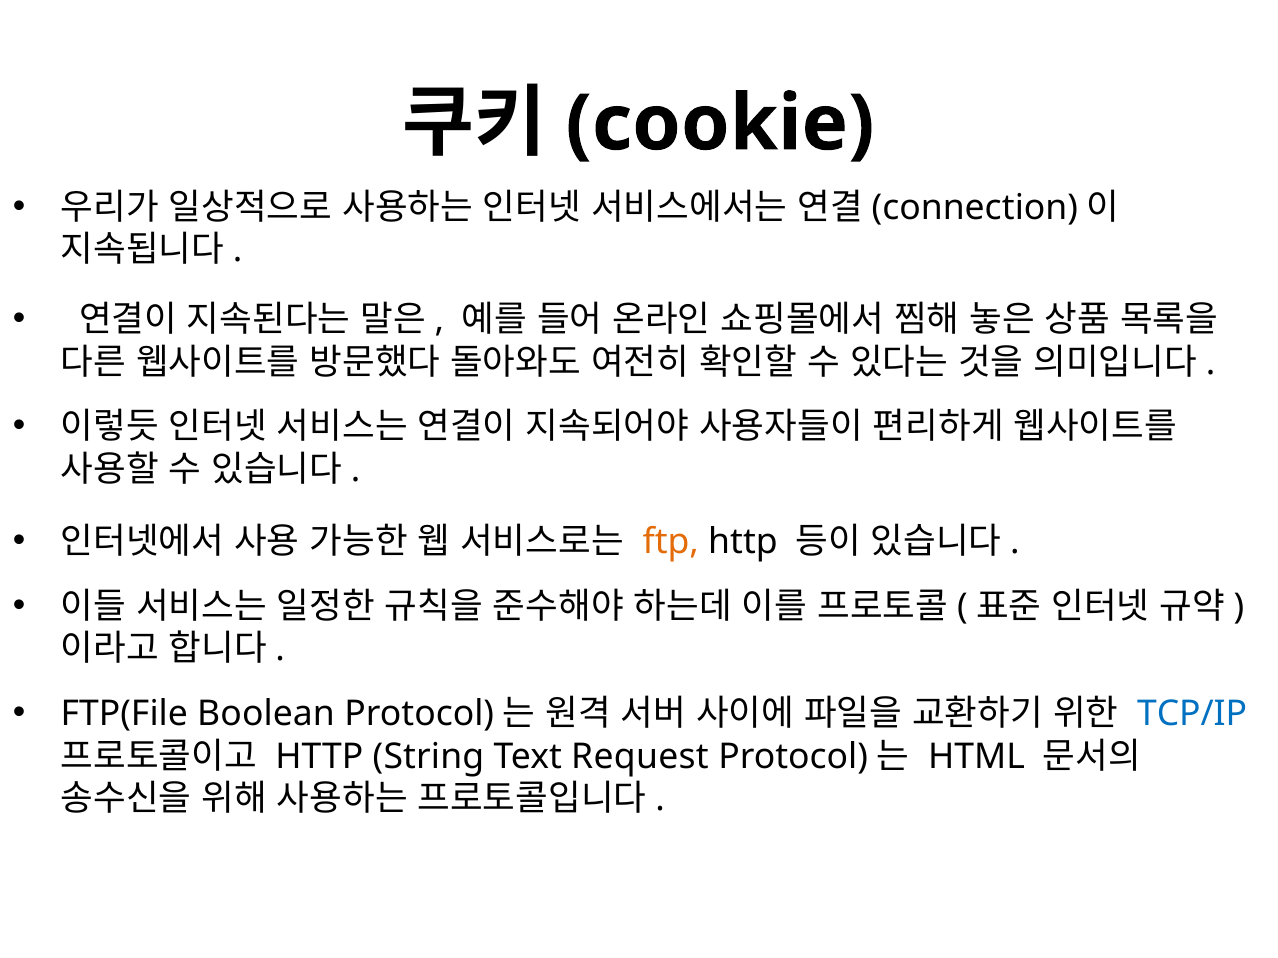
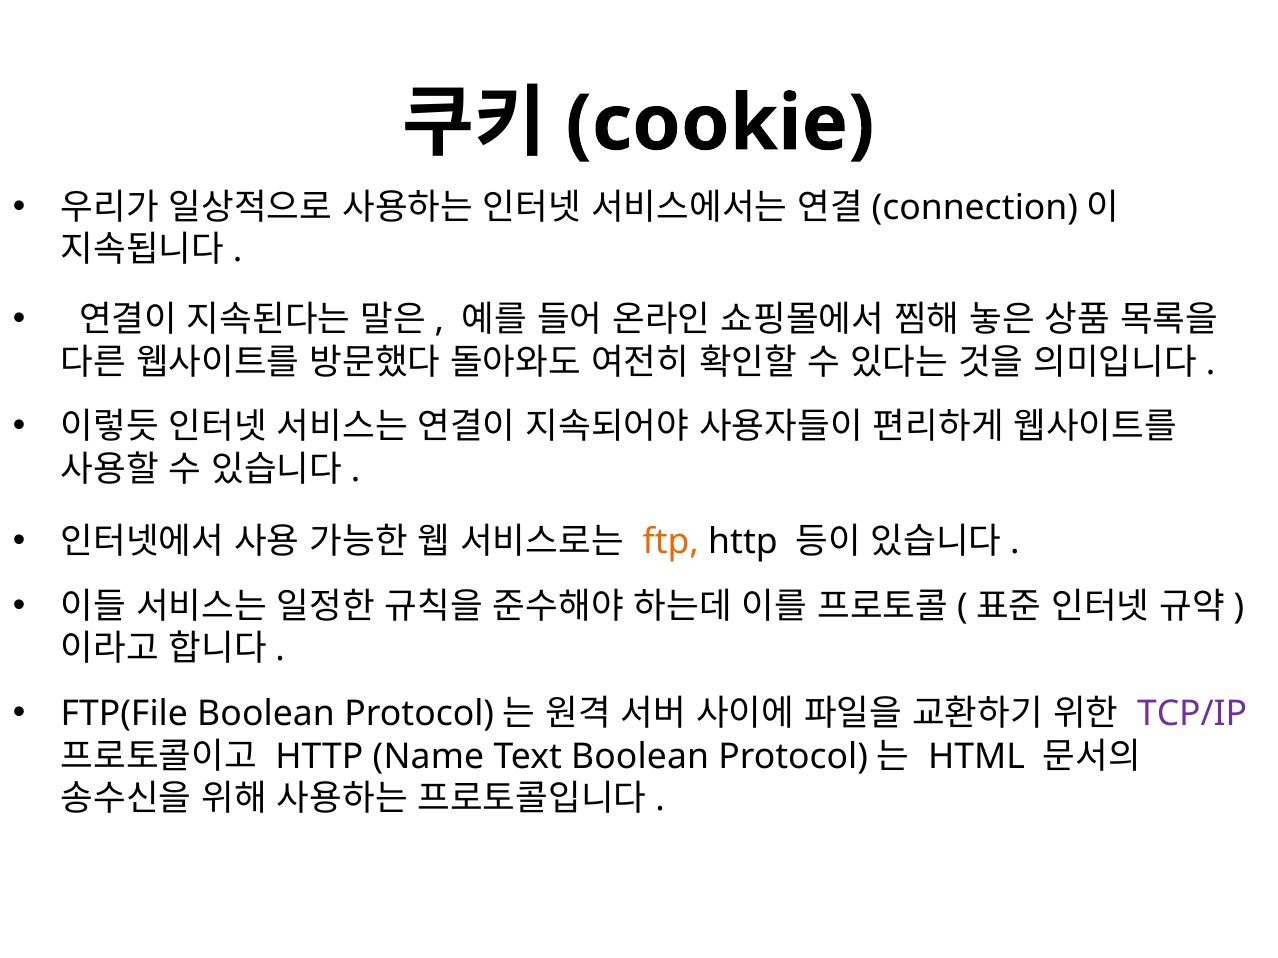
TCP/IP colour: blue -> purple
String: String -> Name
Text Request: Request -> Boolean
